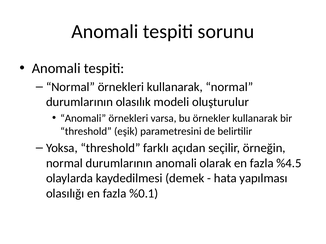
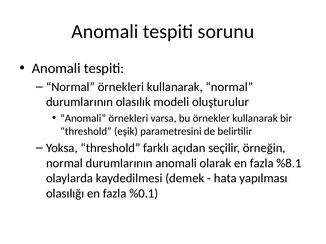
%4.5: %4.5 -> %8.1
